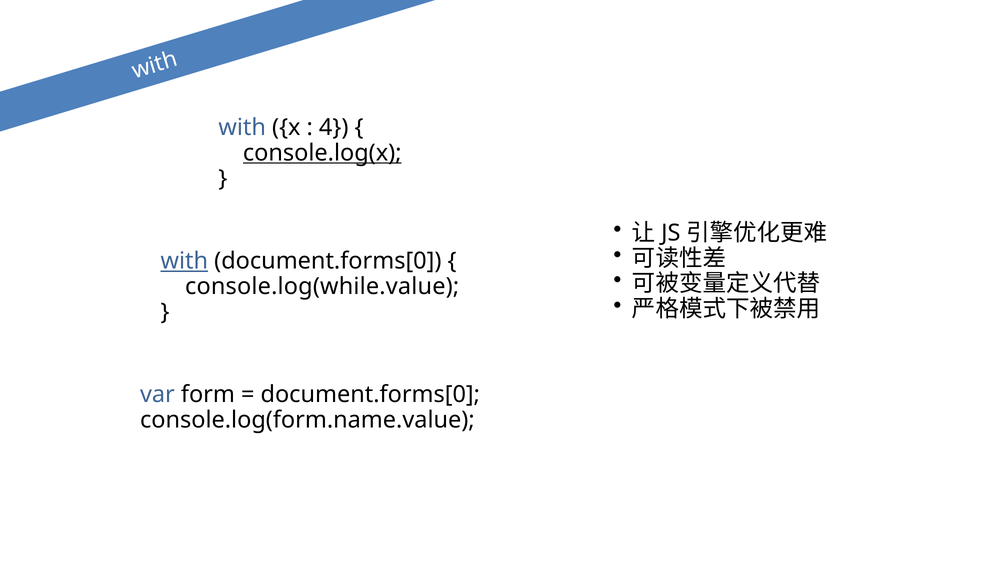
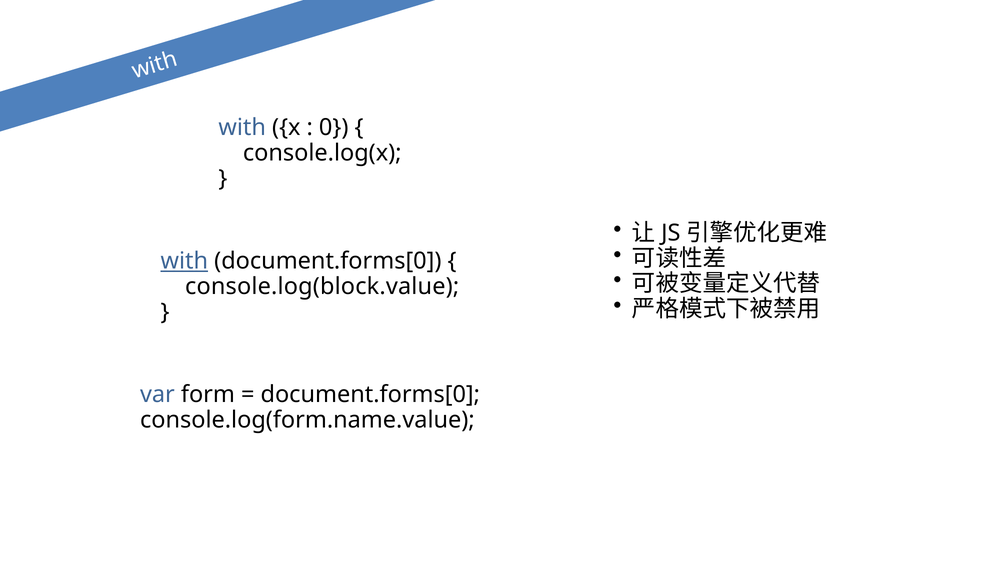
4: 4 -> 0
console.log(x underline: present -> none
console.log(while.value: console.log(while.value -> console.log(block.value
